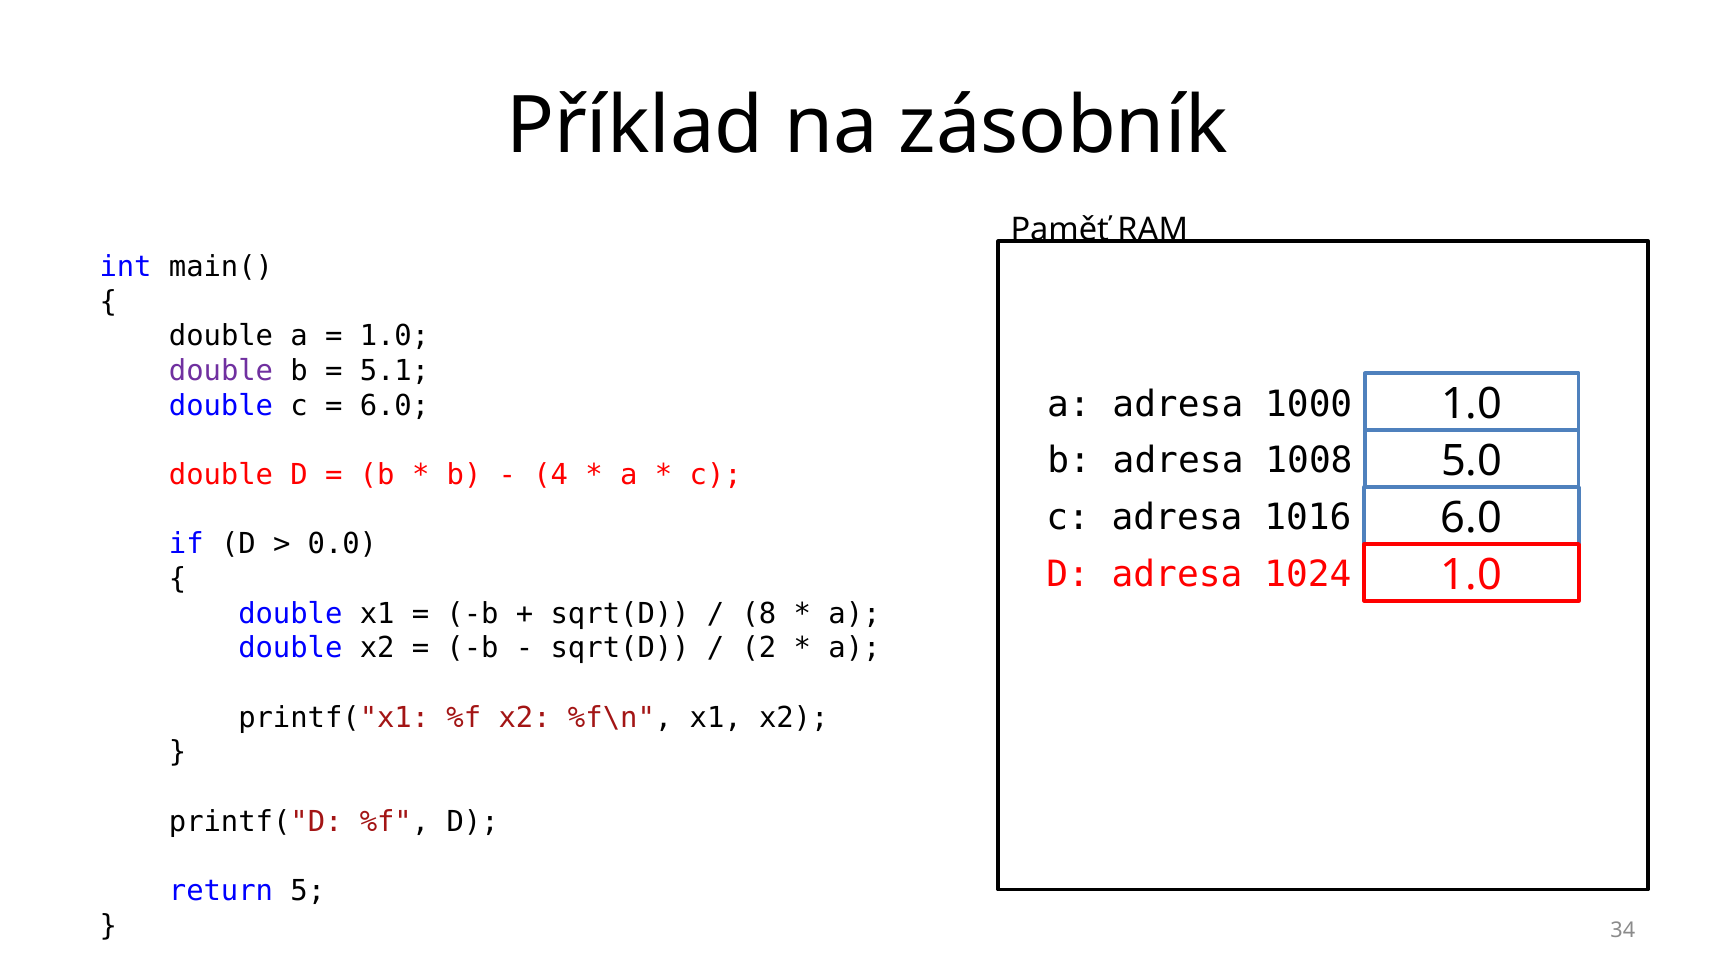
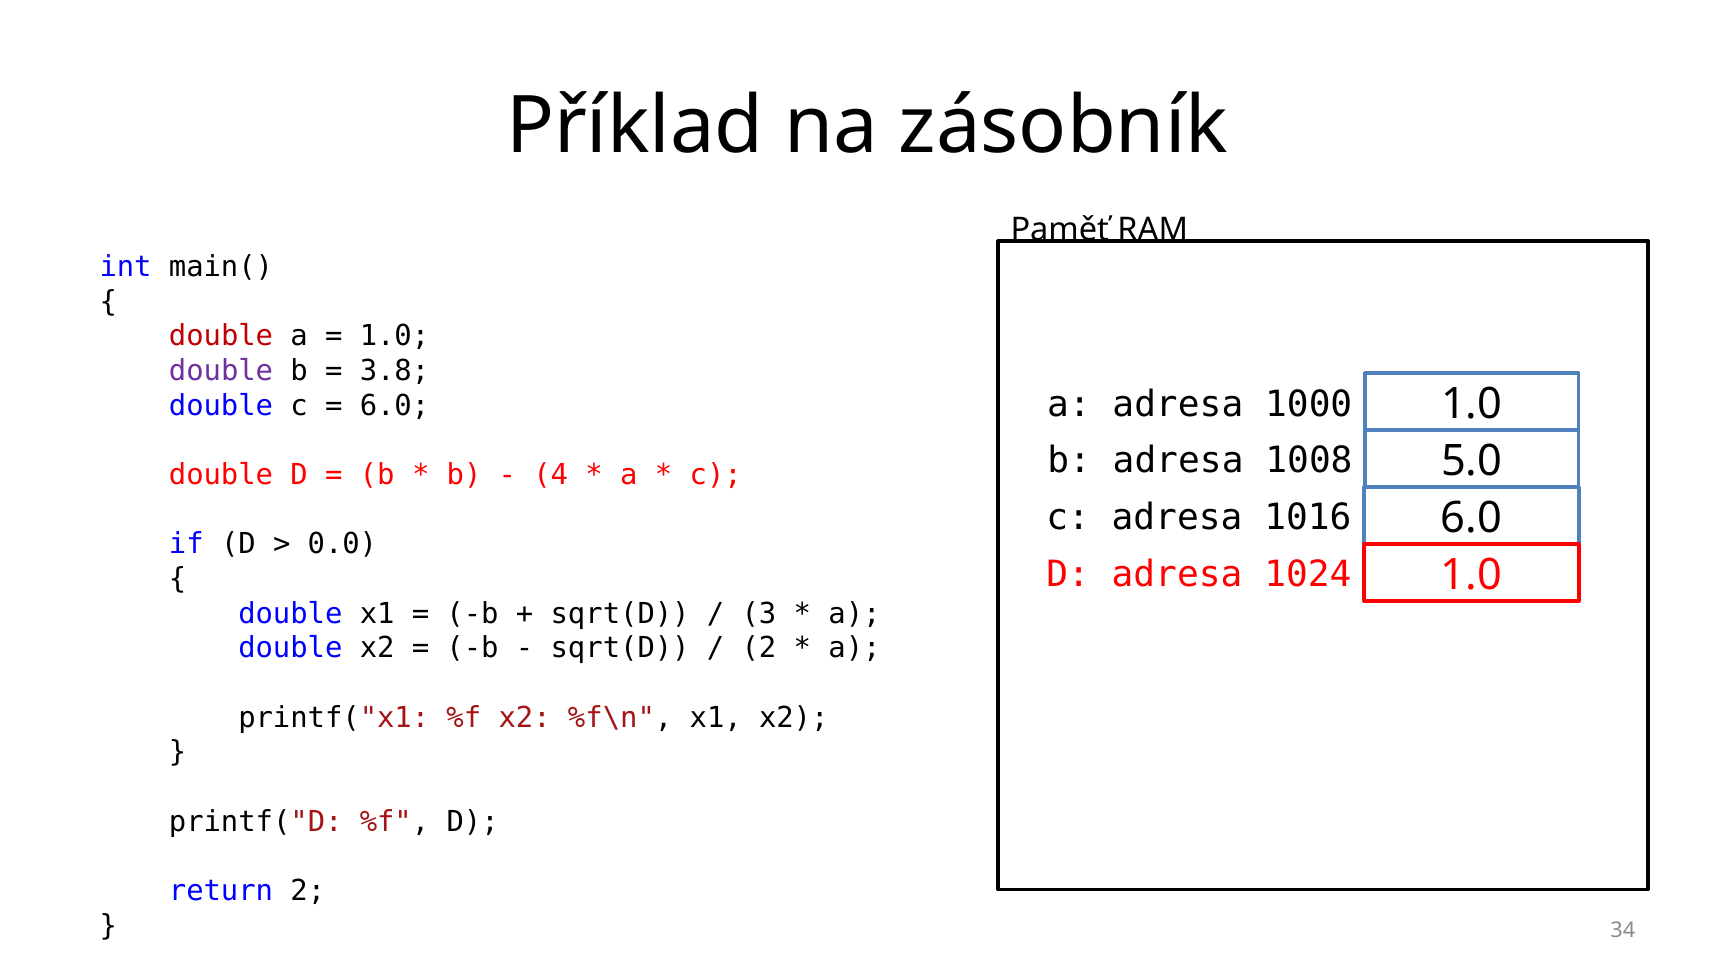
double at (221, 336) colour: black -> red
5.1: 5.1 -> 3.8
8: 8 -> 3
return 5: 5 -> 2
